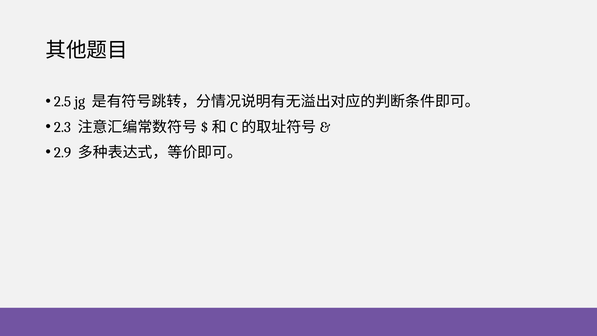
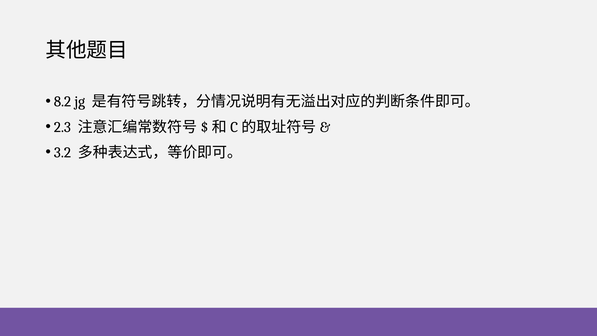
2.5: 2.5 -> 8.2
2.9: 2.9 -> 3.2
